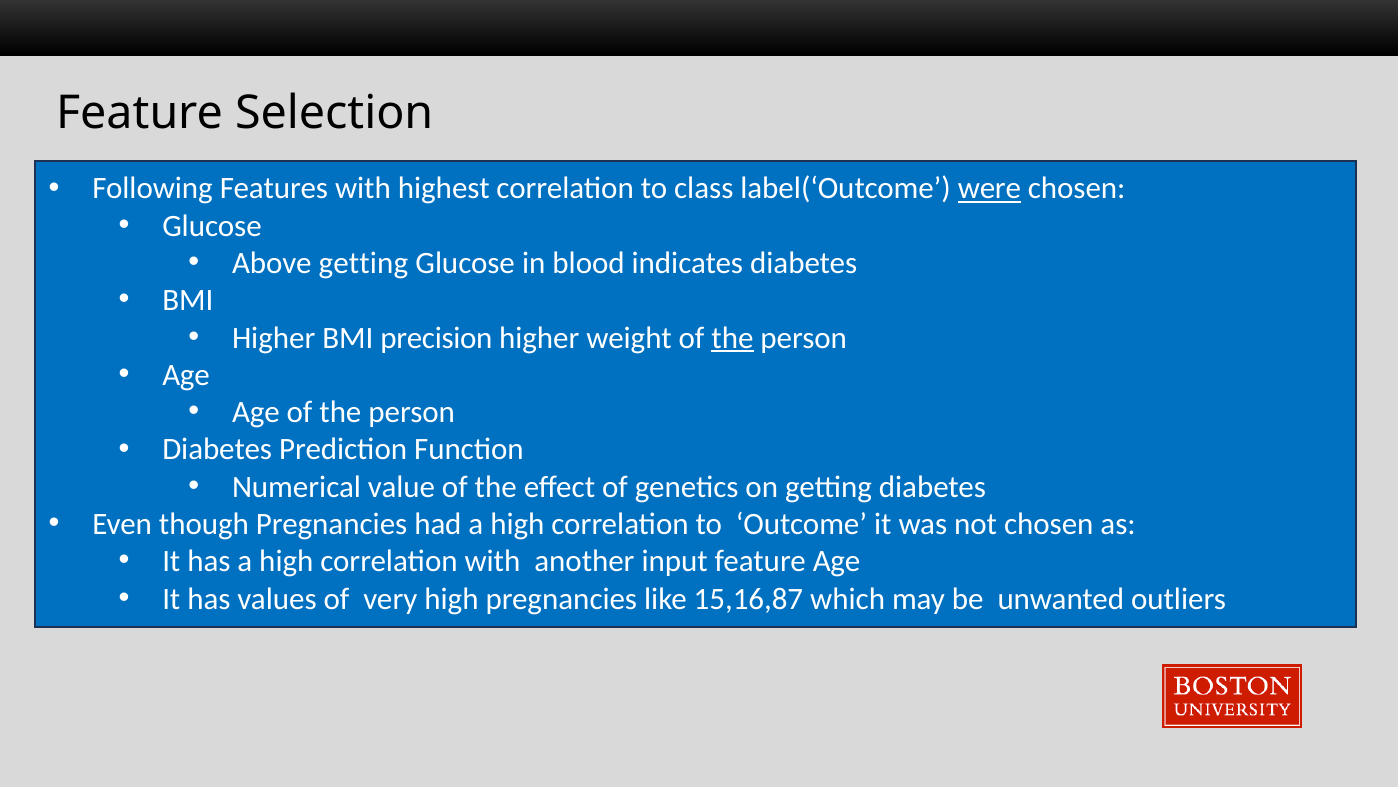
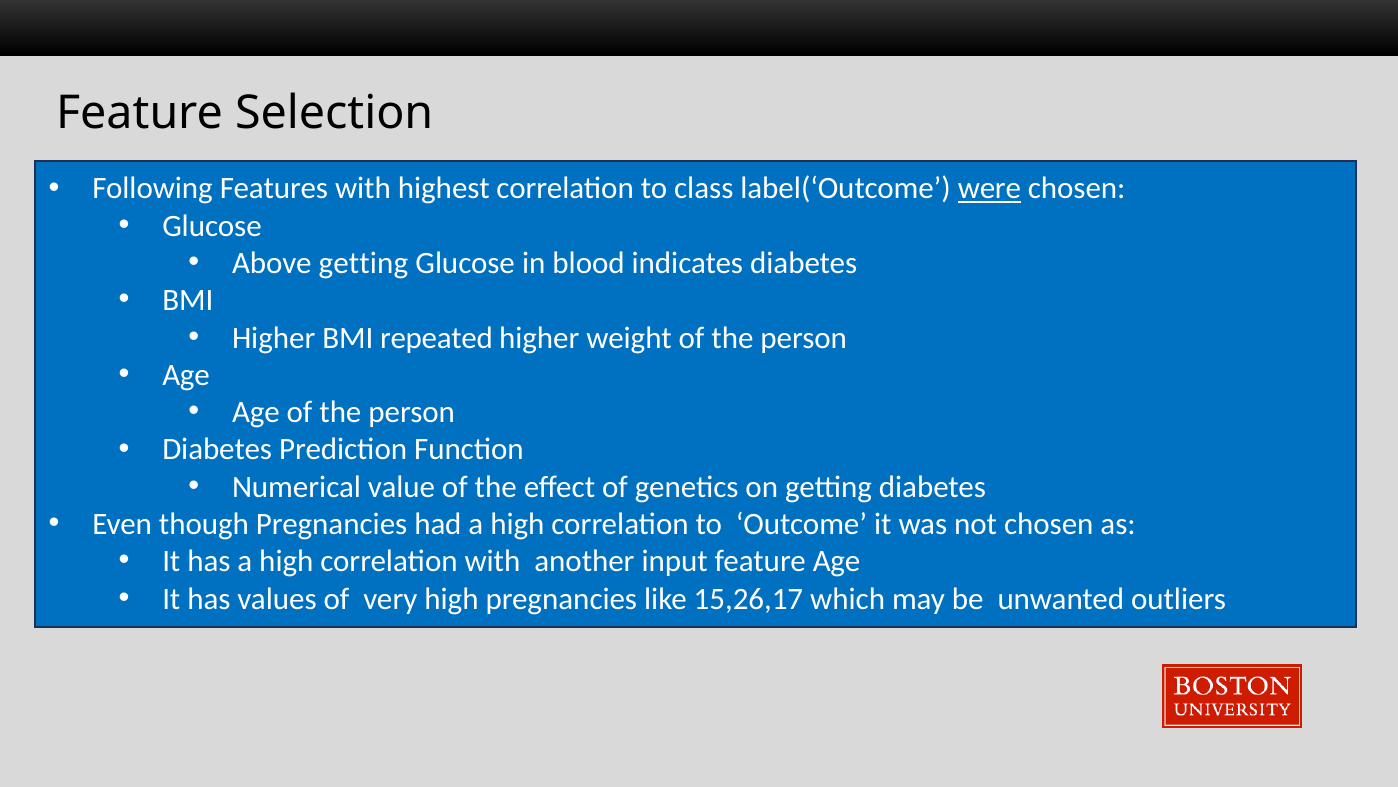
precision: precision -> repeated
the at (732, 338) underline: present -> none
15,16,87: 15,16,87 -> 15,26,17
